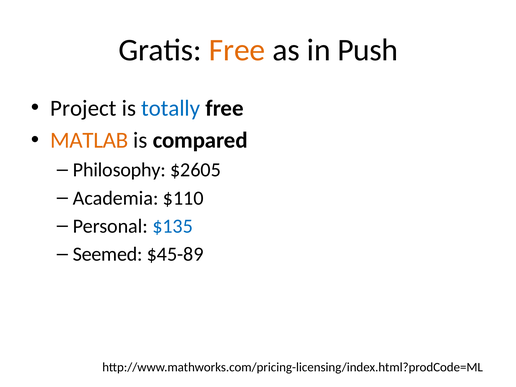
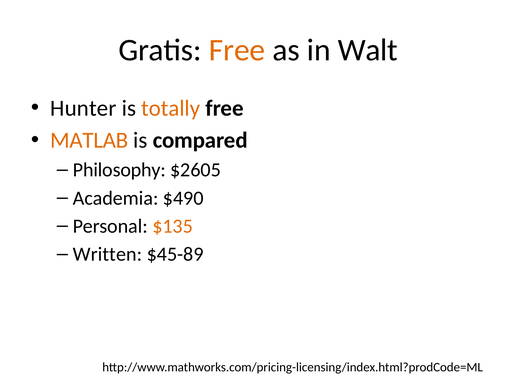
Push: Push -> Walt
Project: Project -> Hunter
totally colour: blue -> orange
$110: $110 -> $490
$135 colour: blue -> orange
Seemed: Seemed -> Written
